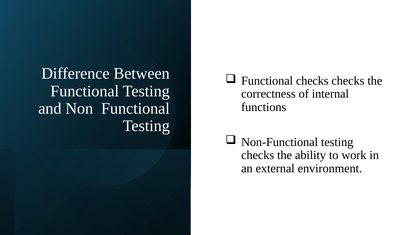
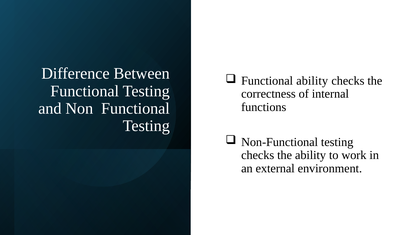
Functional checks: checks -> ability
